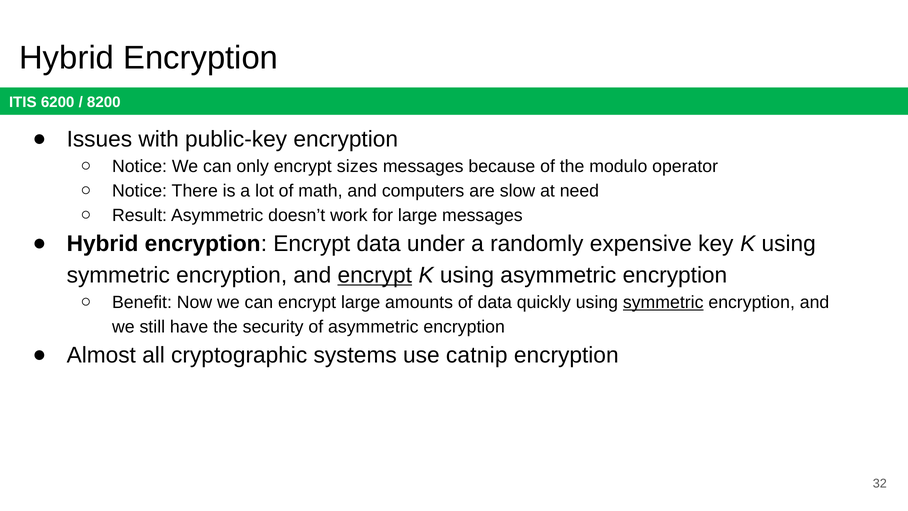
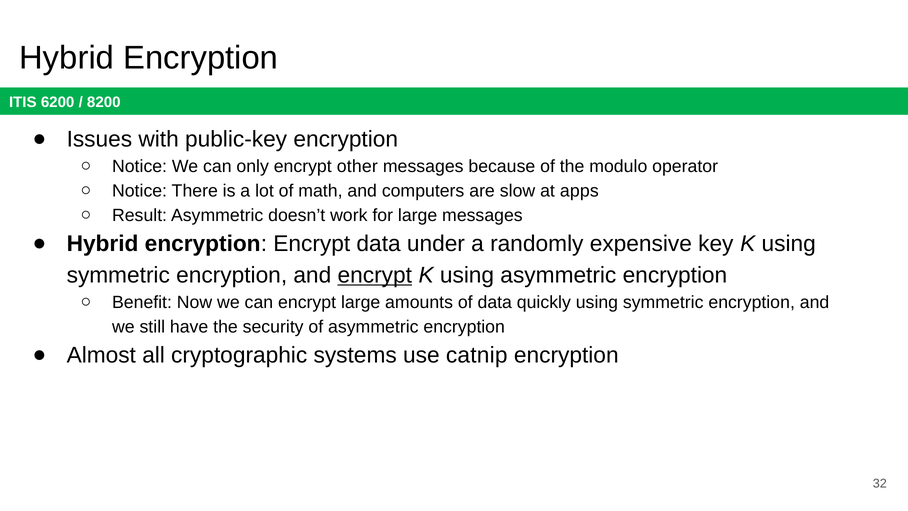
sizes: sizes -> other
need: need -> apps
symmetric at (663, 302) underline: present -> none
